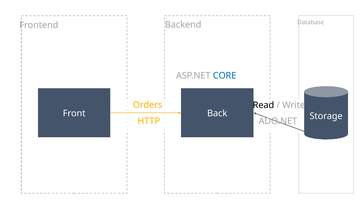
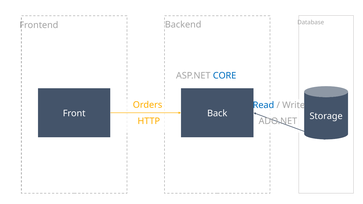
Read colour: black -> blue
